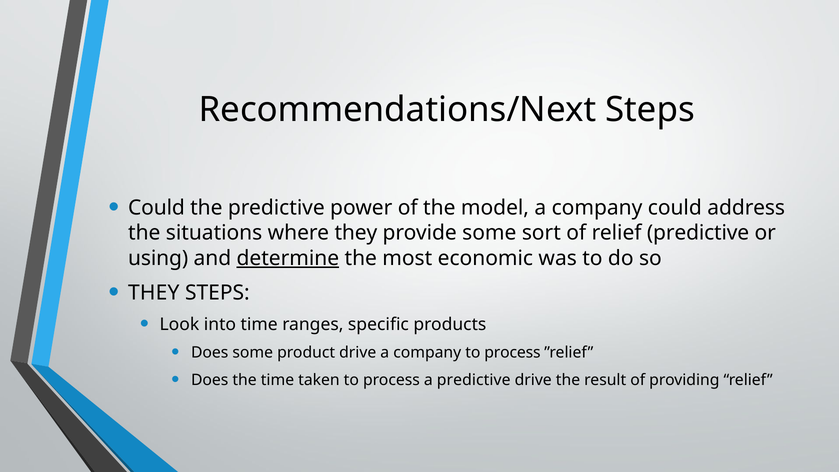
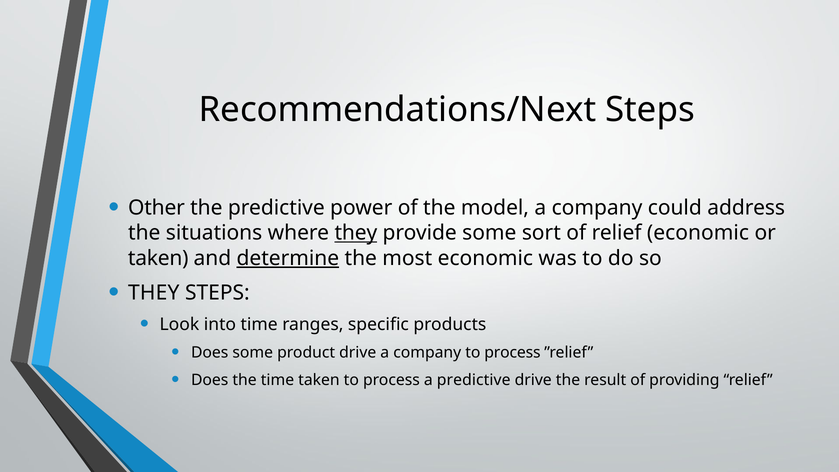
Could at (156, 208): Could -> Other
they at (356, 233) underline: none -> present
relief predictive: predictive -> economic
using at (158, 258): using -> taken
